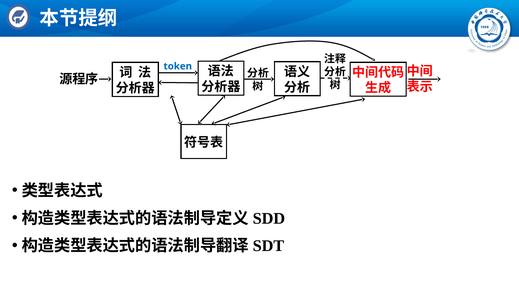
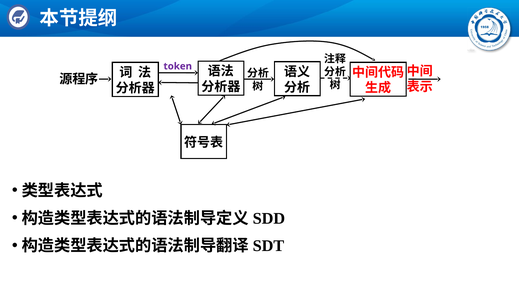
token colour: blue -> purple
